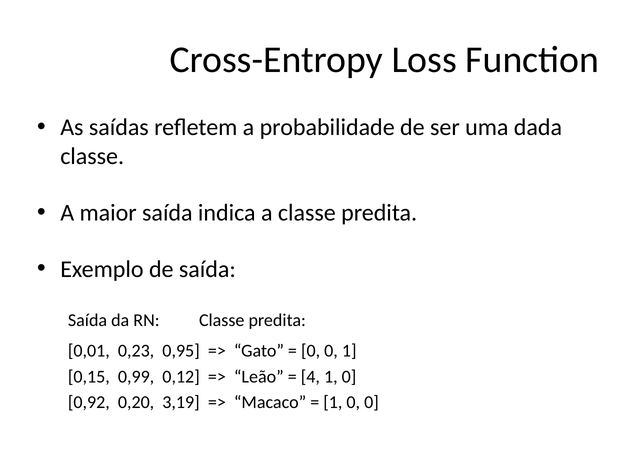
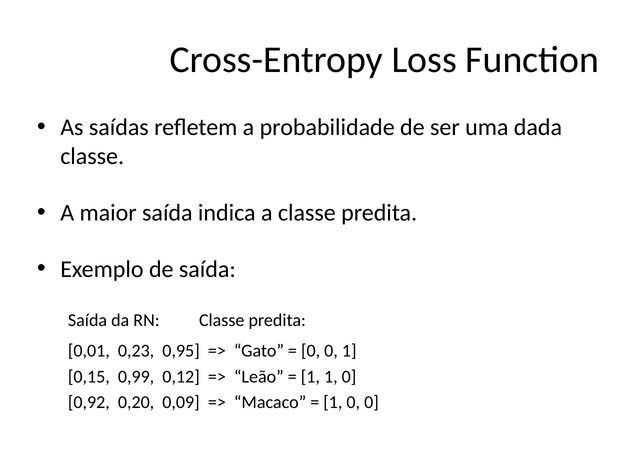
4 at (310, 376): 4 -> 1
3,19: 3,19 -> 0,09
